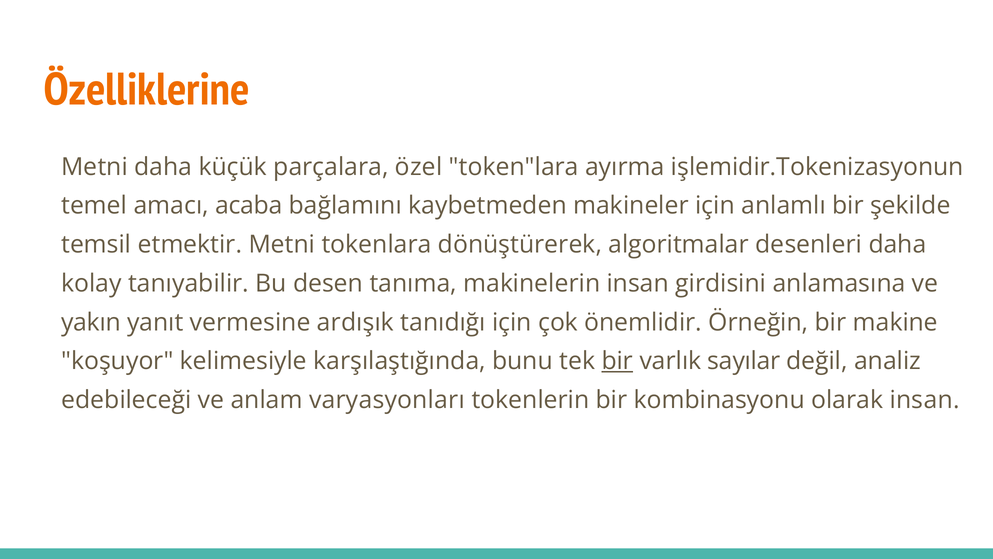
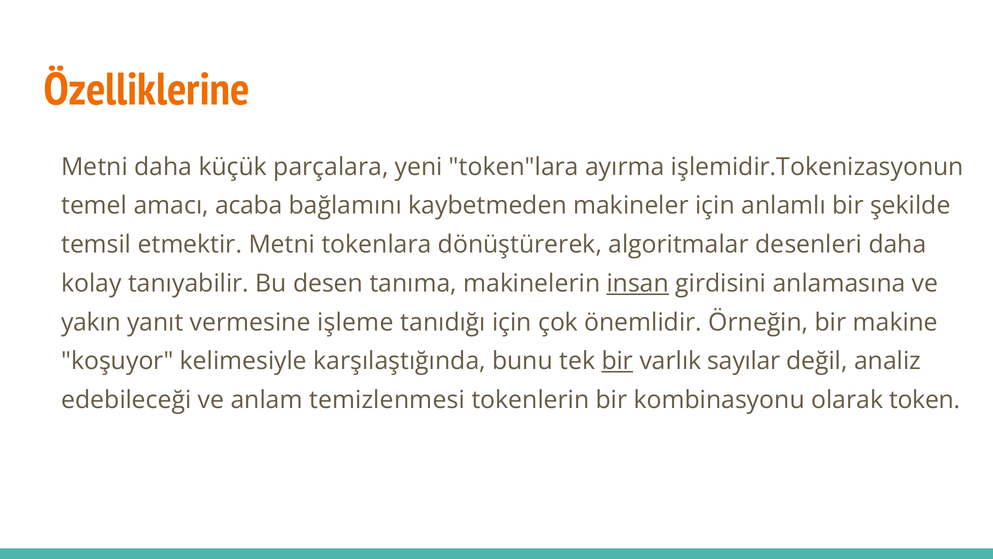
özel: özel -> yeni
insan at (638, 283) underline: none -> present
ardışık: ardışık -> işleme
varyasyonları: varyasyonları -> temizlenmesi
olarak insan: insan -> token
